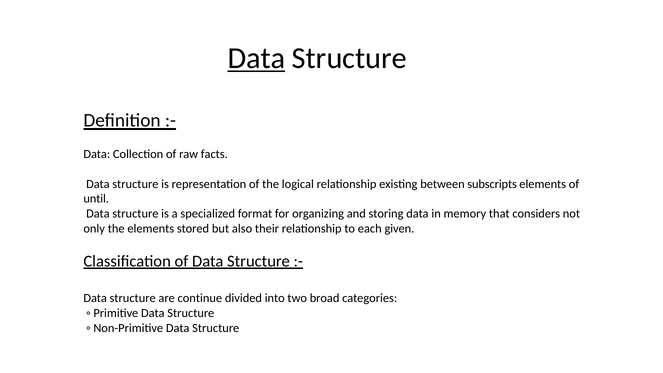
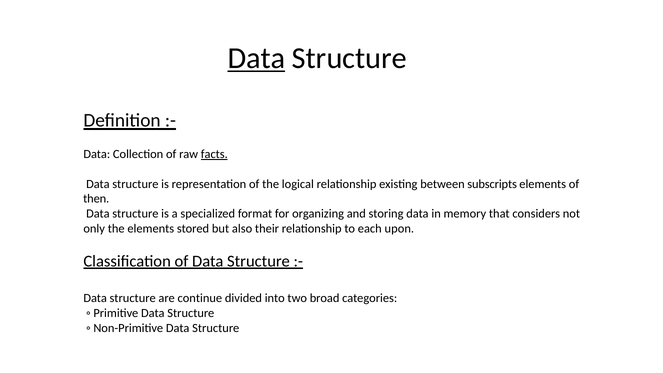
facts underline: none -> present
until: until -> then
given: given -> upon
